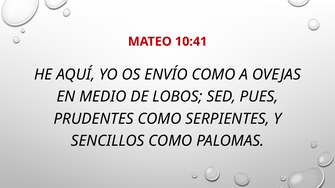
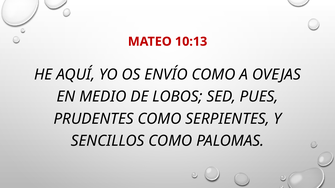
10:41: 10:41 -> 10:13
